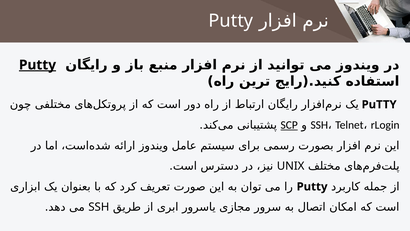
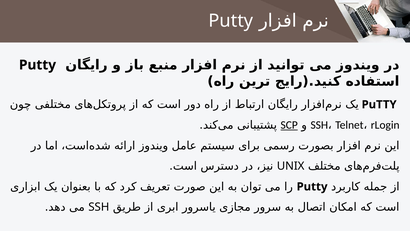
Putty at (38, 65) underline: present -> none
